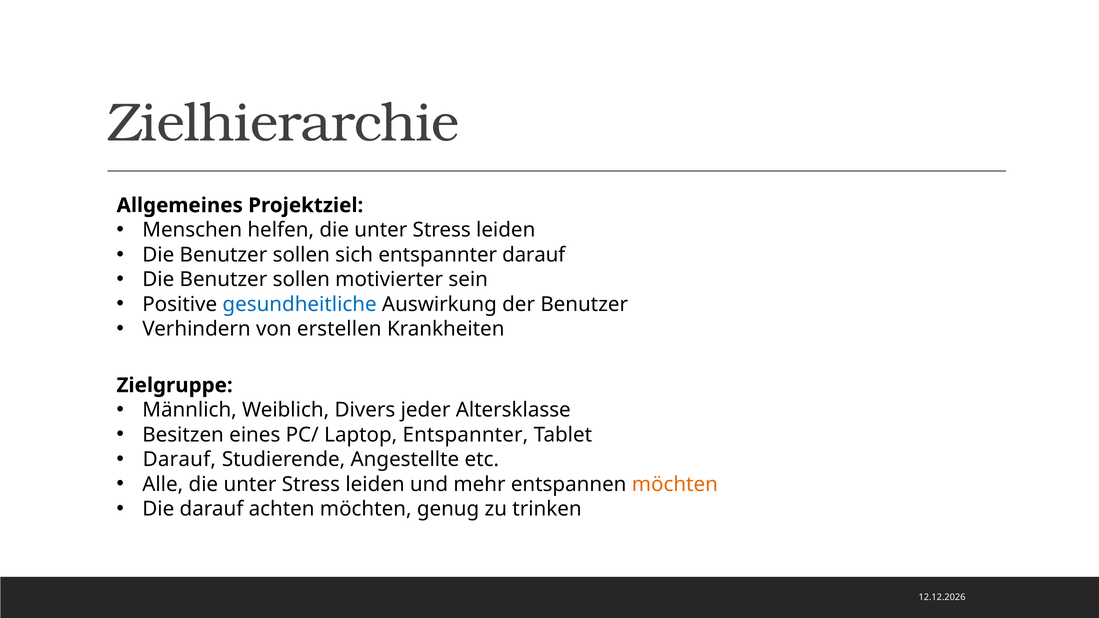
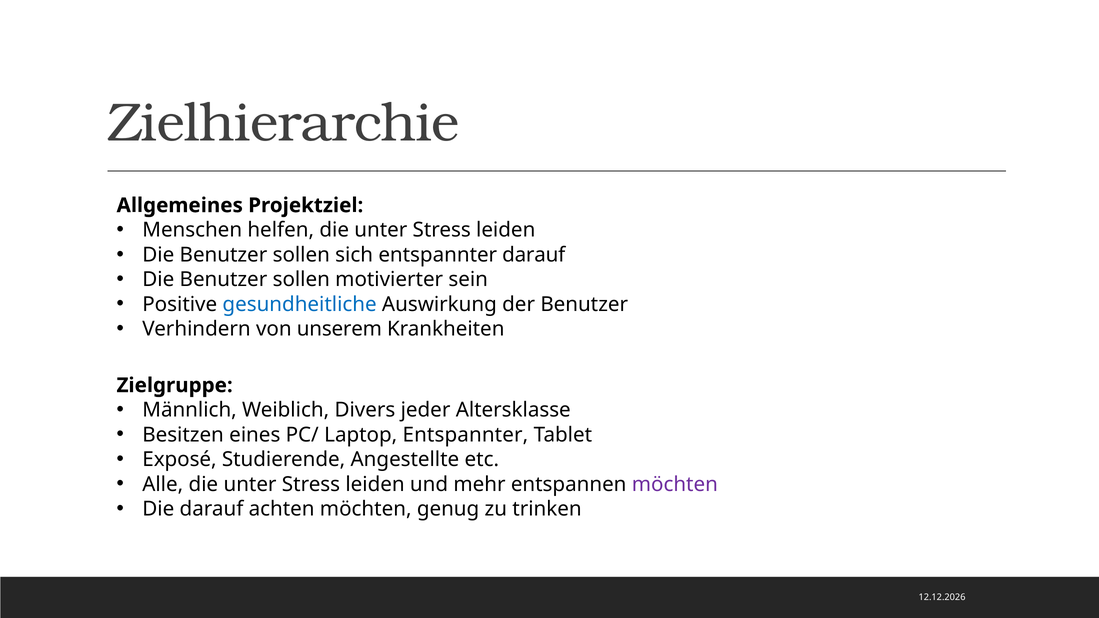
erstellen: erstellen -> unserem
Darauf at (179, 460): Darauf -> Exposé
möchten at (675, 484) colour: orange -> purple
